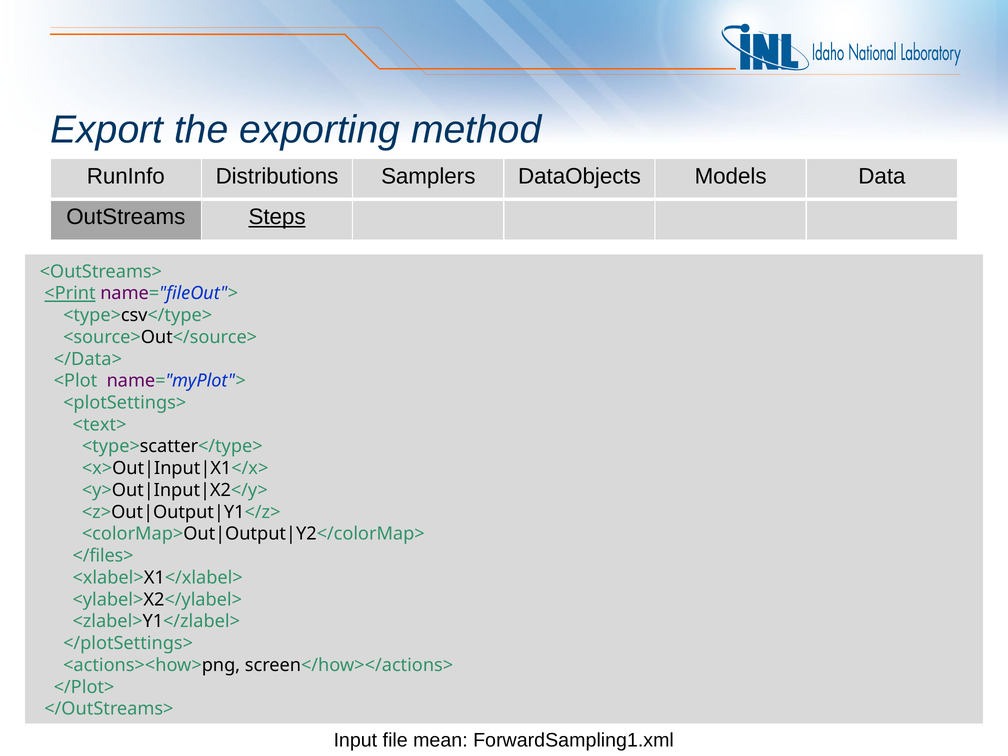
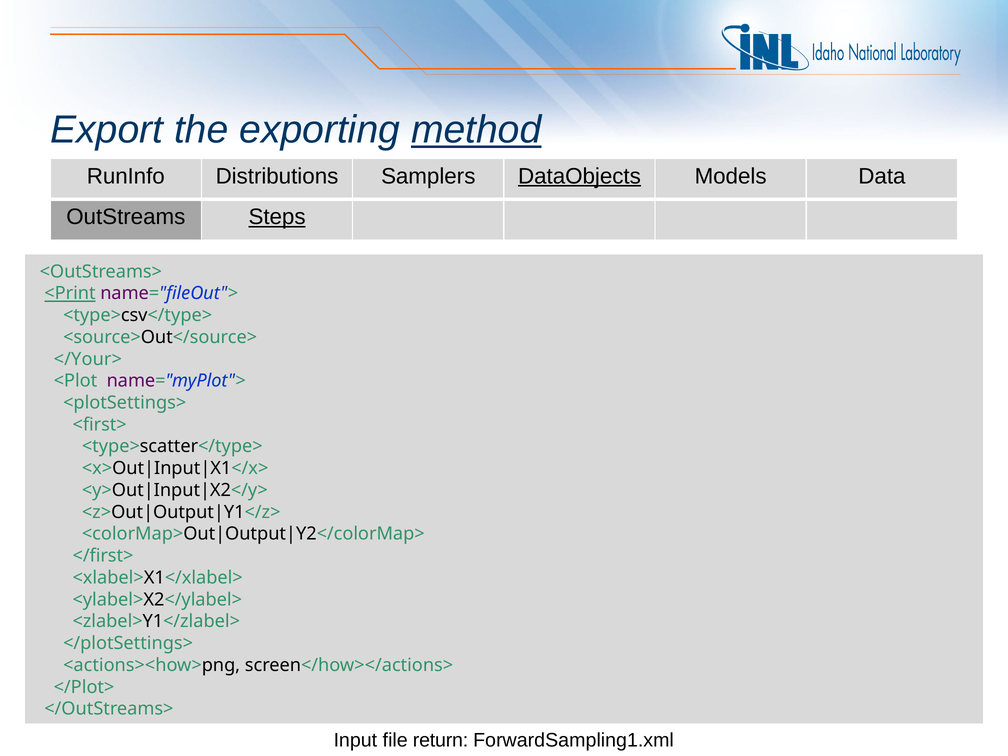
method underline: none -> present
DataObjects underline: none -> present
</Data>: </Data> -> </Your>
<text>: <text> -> <first>
</files>: </files> -> </first>
mean: mean -> return
